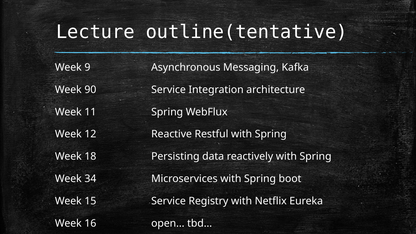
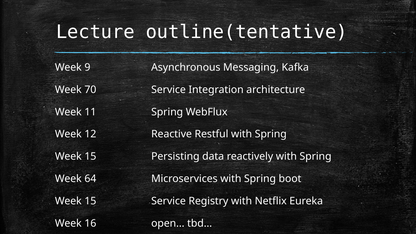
90: 90 -> 70
18 at (90, 157): 18 -> 15
34: 34 -> 64
